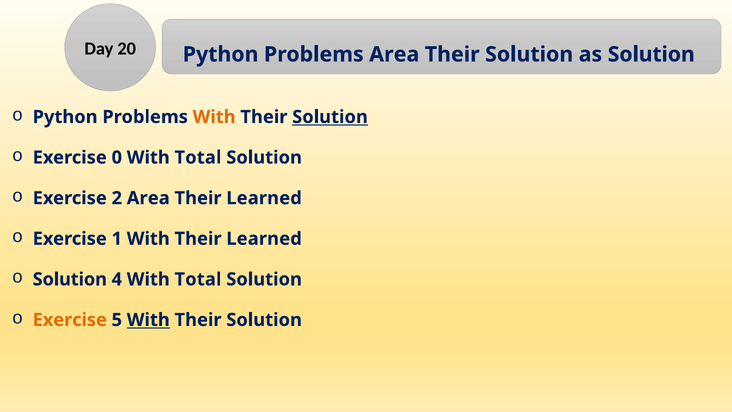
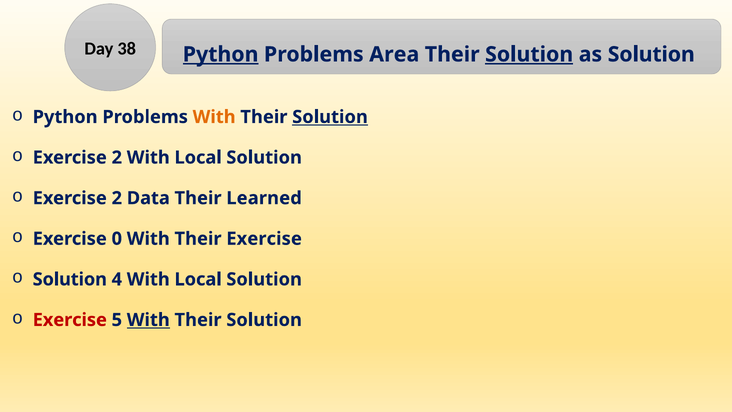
20: 20 -> 38
Python at (221, 54) underline: none -> present
Solution at (529, 54) underline: none -> present
0 at (117, 157): 0 -> 2
Total at (198, 157): Total -> Local
2 Area: Area -> Data
1: 1 -> 0
With Their Learned: Learned -> Exercise
4 With Total: Total -> Local
Exercise at (70, 320) colour: orange -> red
